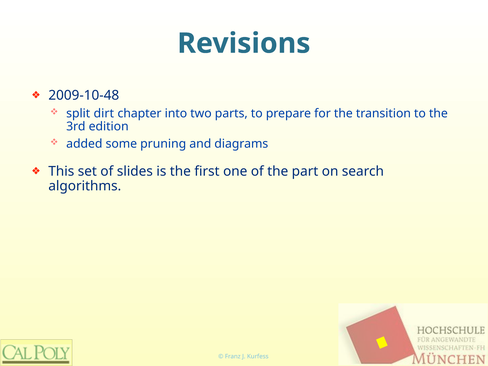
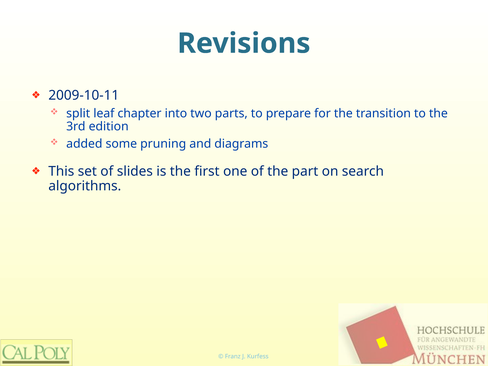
2009-10-48: 2009-10-48 -> 2009-10-11
dirt: dirt -> leaf
